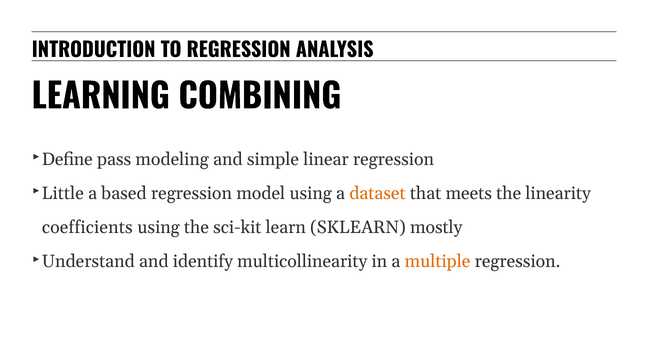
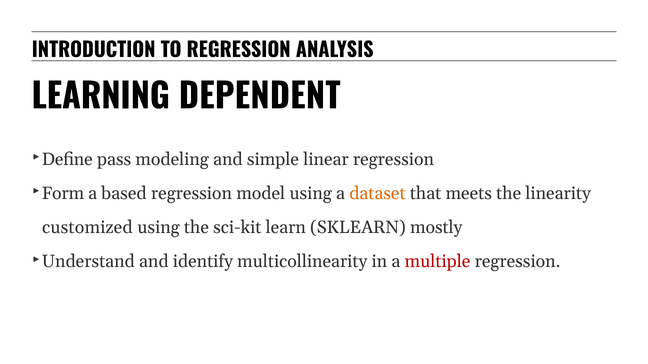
COMBINING: COMBINING -> DEPENDENT
Little: Little -> Form
coefficients: coefficients -> customized
multiple colour: orange -> red
